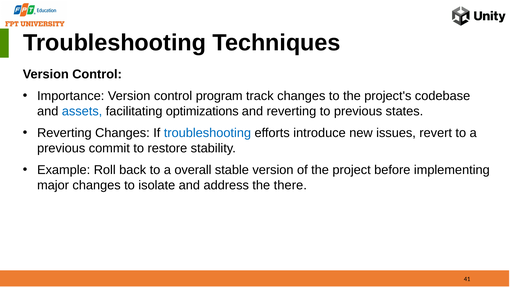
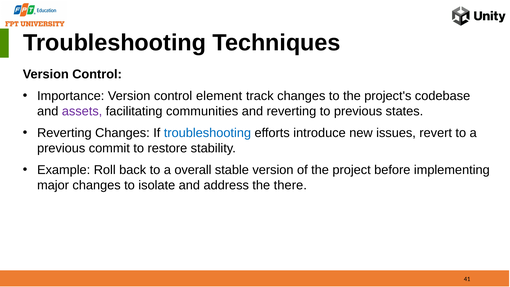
program: program -> element
assets colour: blue -> purple
optimizations: optimizations -> communities
